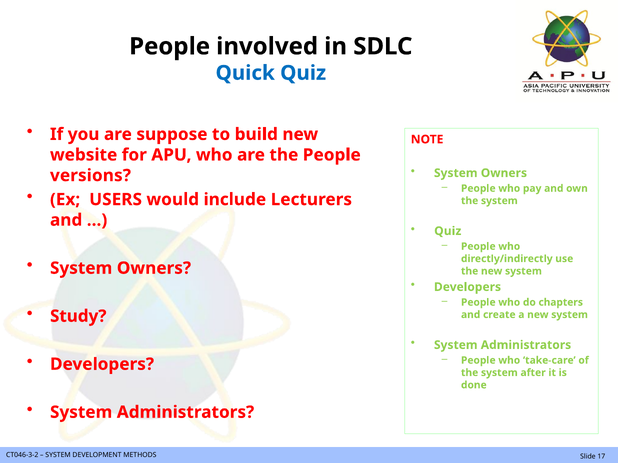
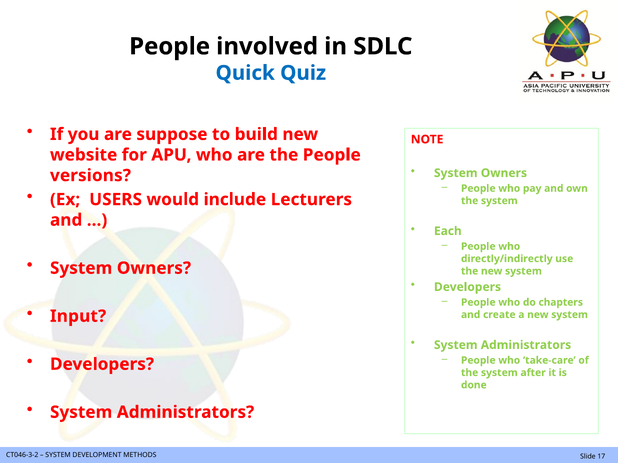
Quiz at (448, 231): Quiz -> Each
Study: Study -> Input
